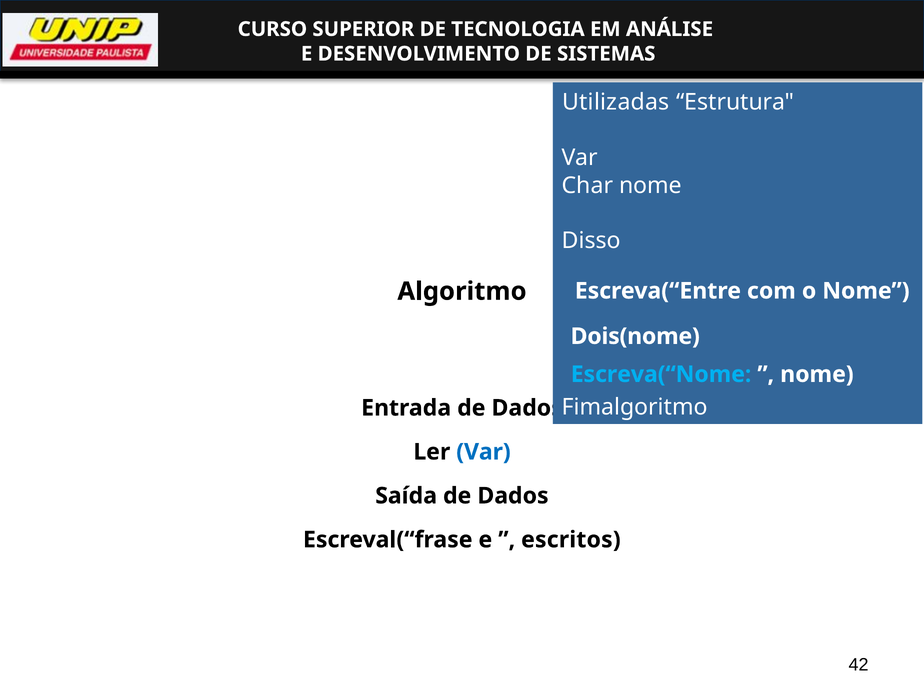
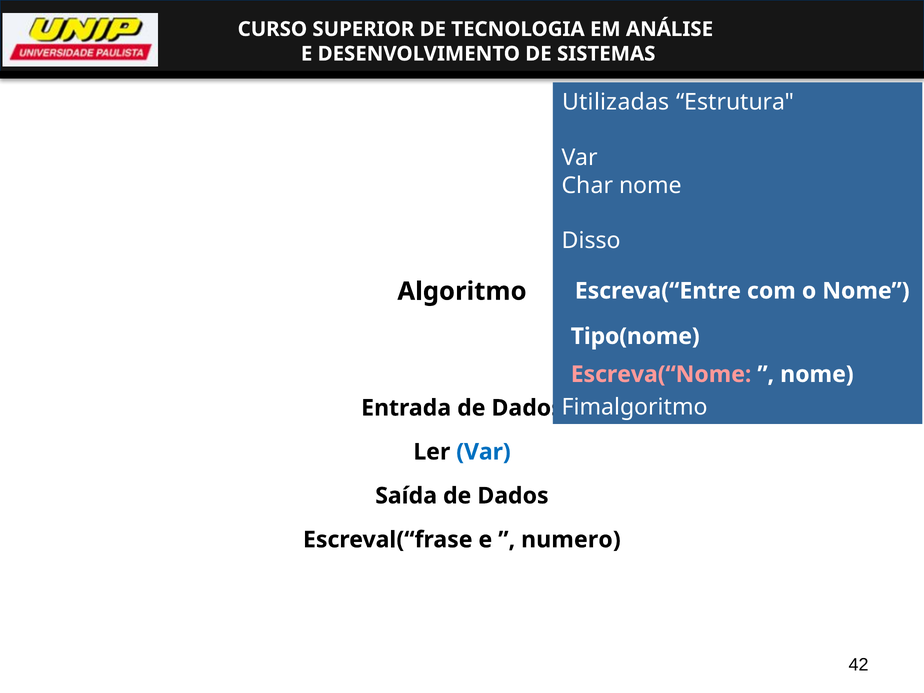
Dois(nome: Dois(nome -> Tipo(nome
Escreva(“Nome colour: light blue -> pink
escritos: escritos -> numero
